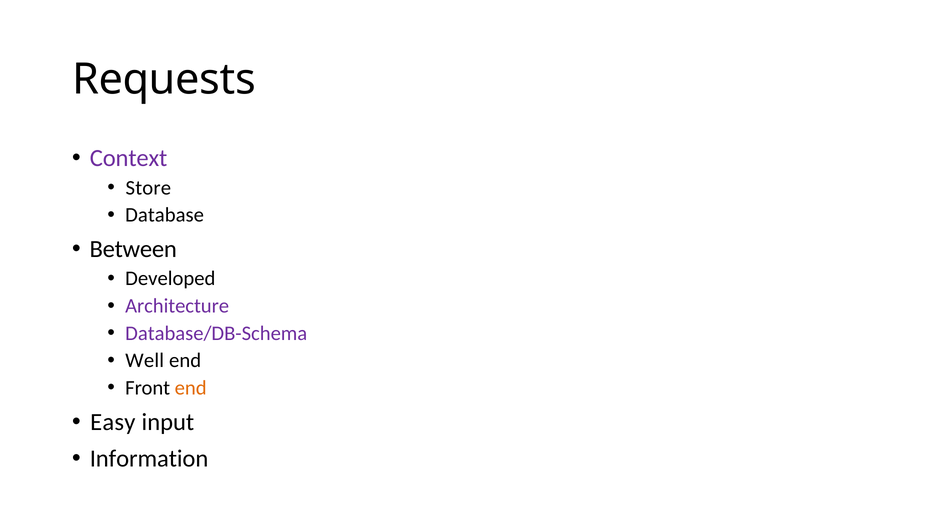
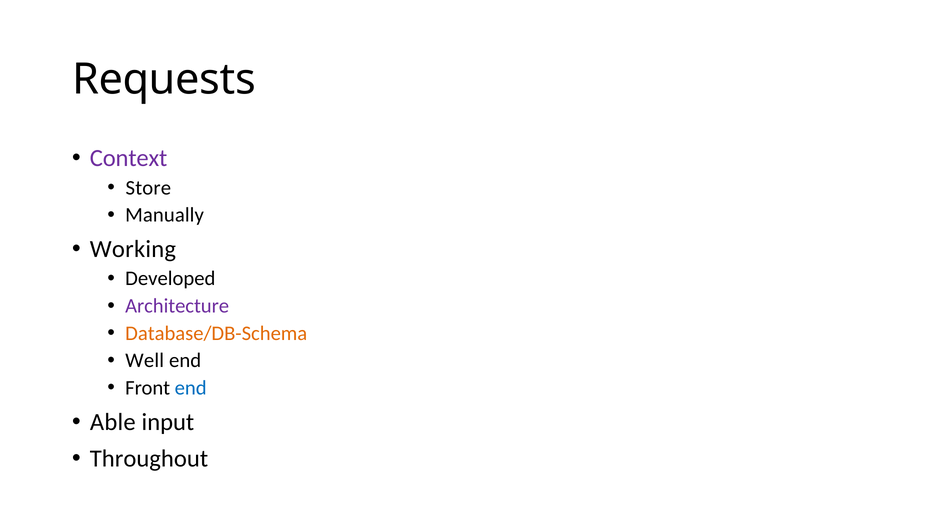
Database: Database -> Manually
Between: Between -> Working
Database/DB-Schema colour: purple -> orange
end at (191, 387) colour: orange -> blue
Easy: Easy -> Able
Information: Information -> Throughout
